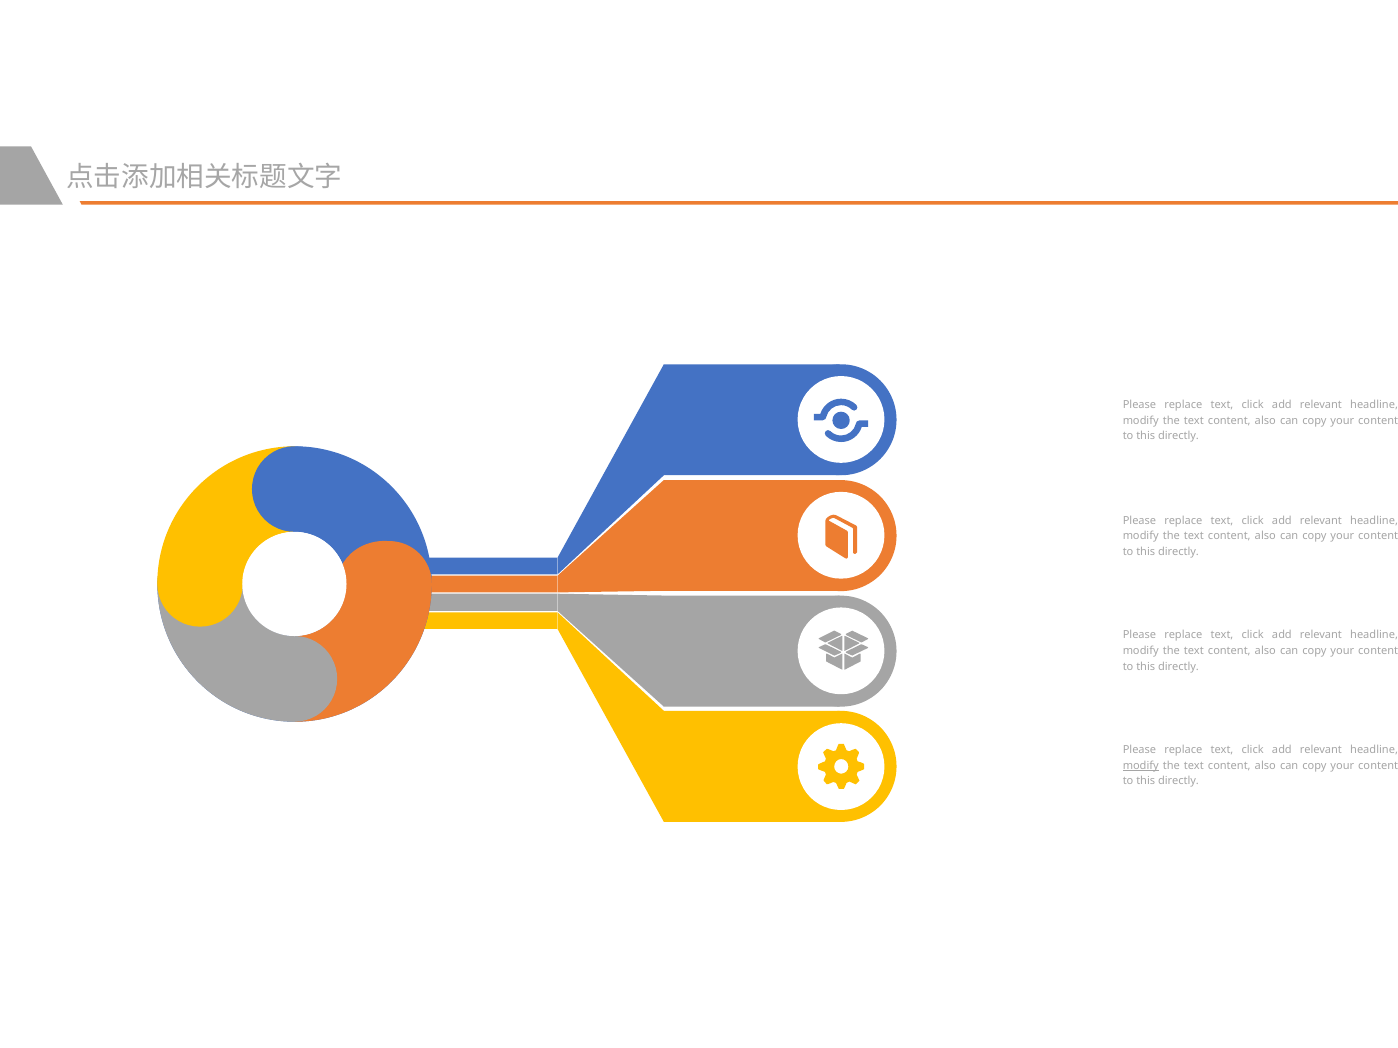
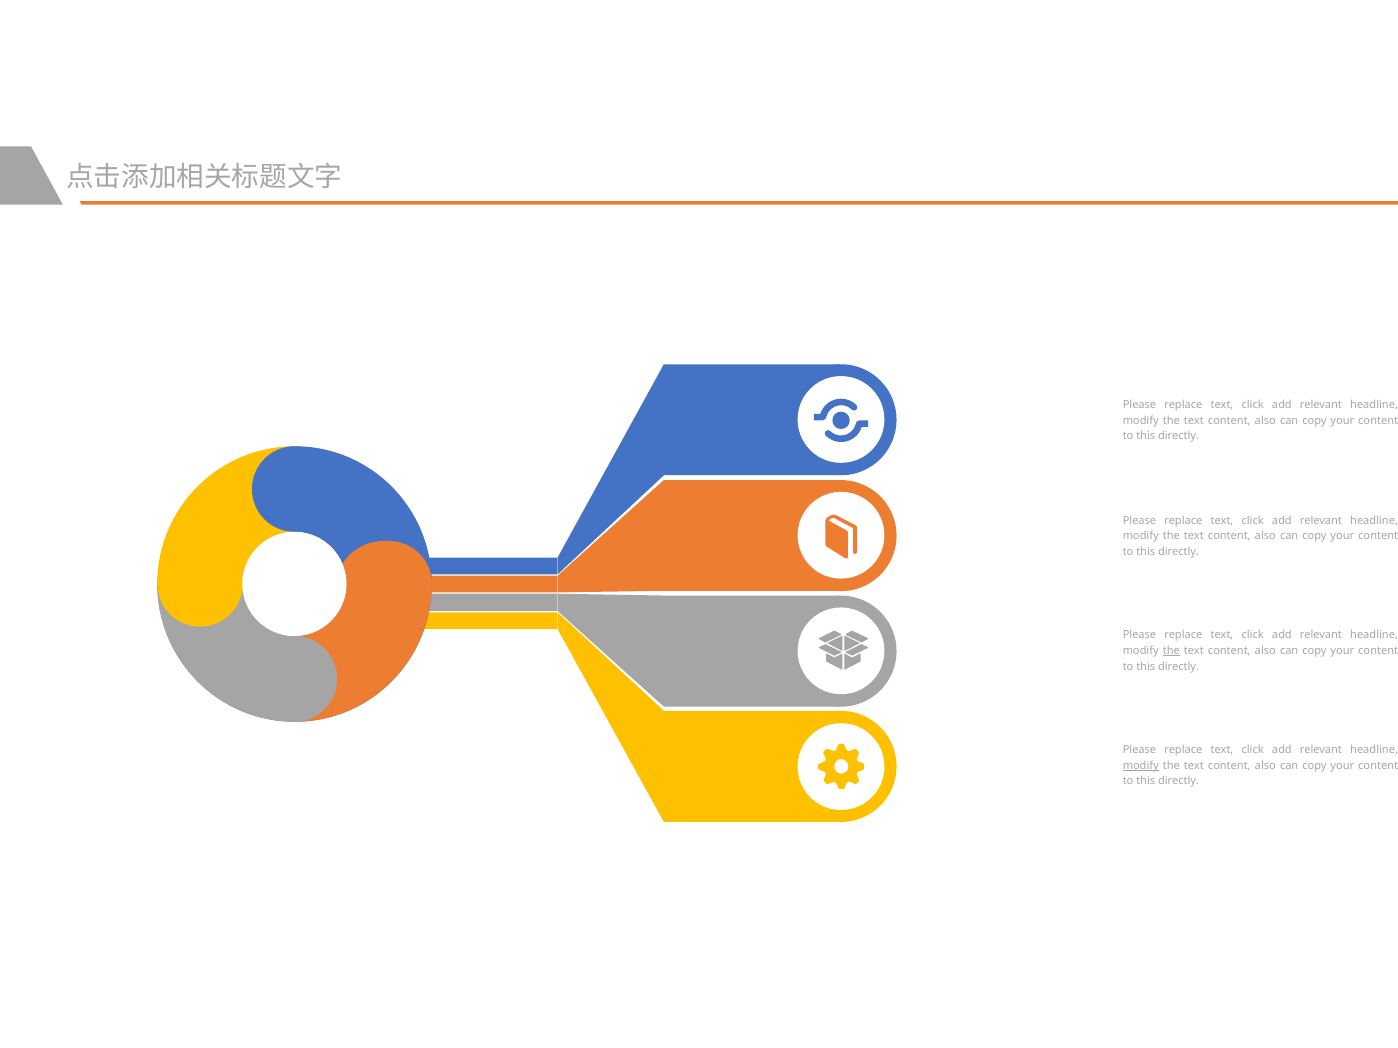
the at (1171, 651) underline: none -> present
